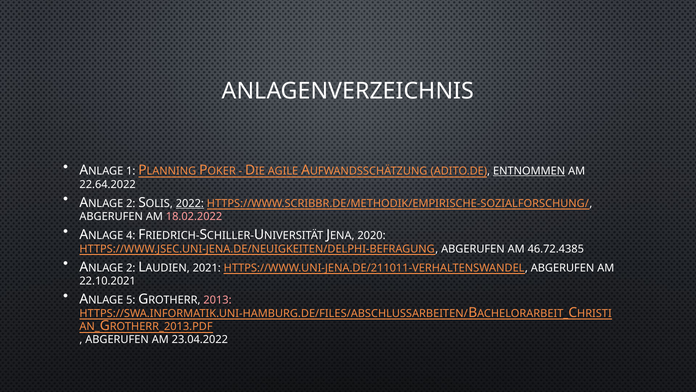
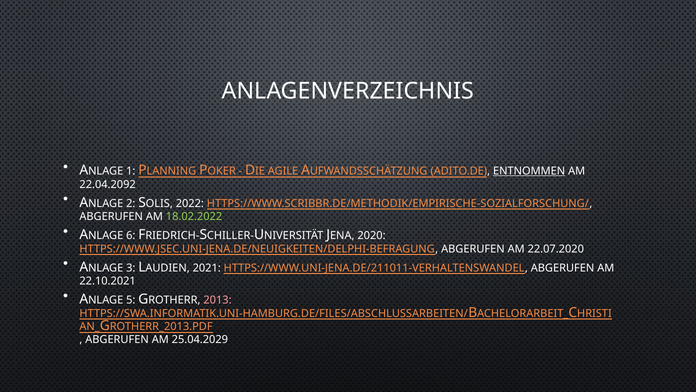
22.64.2022: 22.64.2022 -> 22.04.2092
2022 underline: present -> none
18.02.2022 colour: pink -> light green
4: 4 -> 6
46.72.4385: 46.72.4385 -> 22.07.2020
2 at (131, 268): 2 -> 3
23.04.2022: 23.04.2022 -> 25.04.2029
